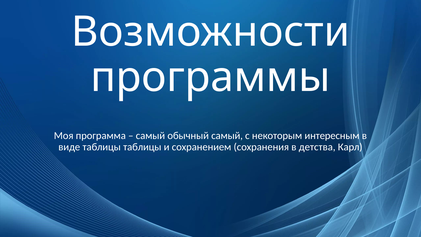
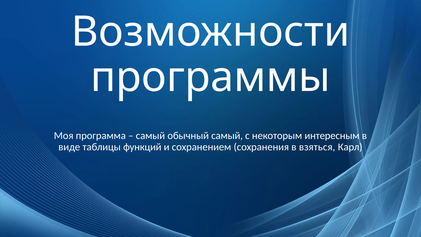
таблицы таблицы: таблицы -> функций
детства: детства -> взяться
